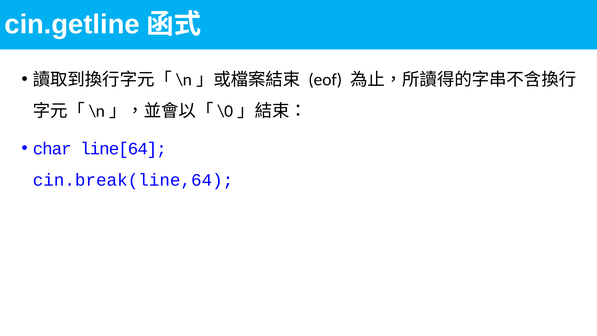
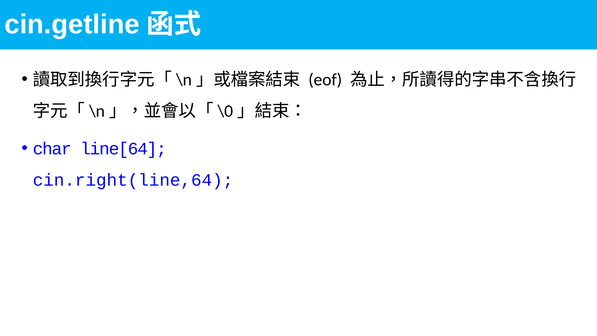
cin.break(line,64: cin.break(line,64 -> cin.right(line,64
